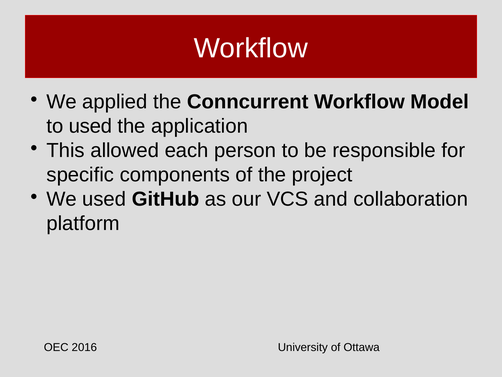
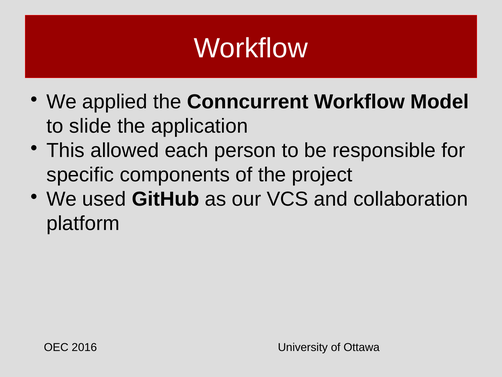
to used: used -> slide
